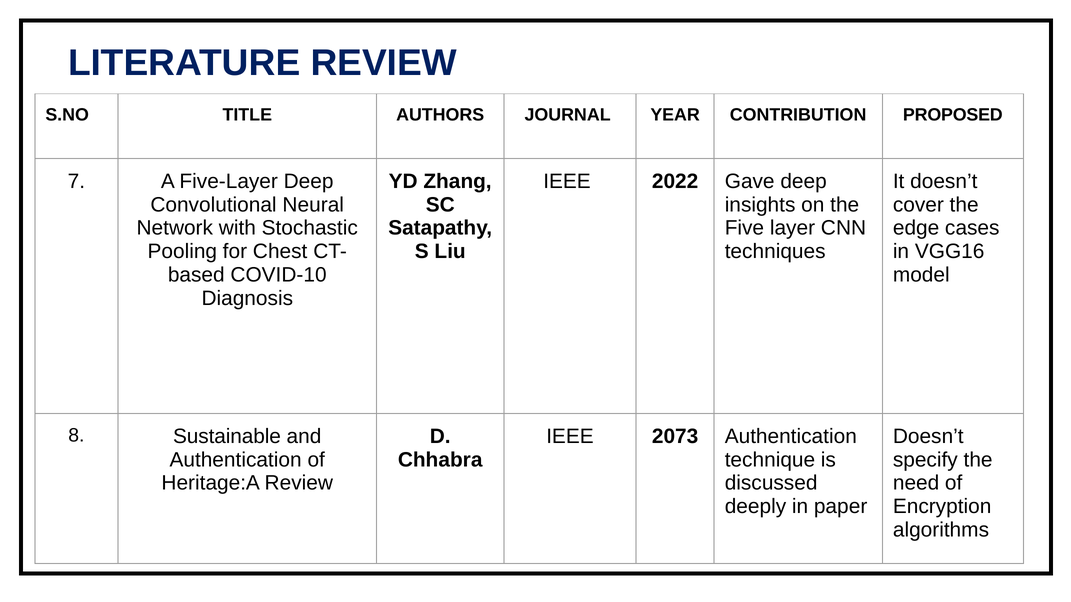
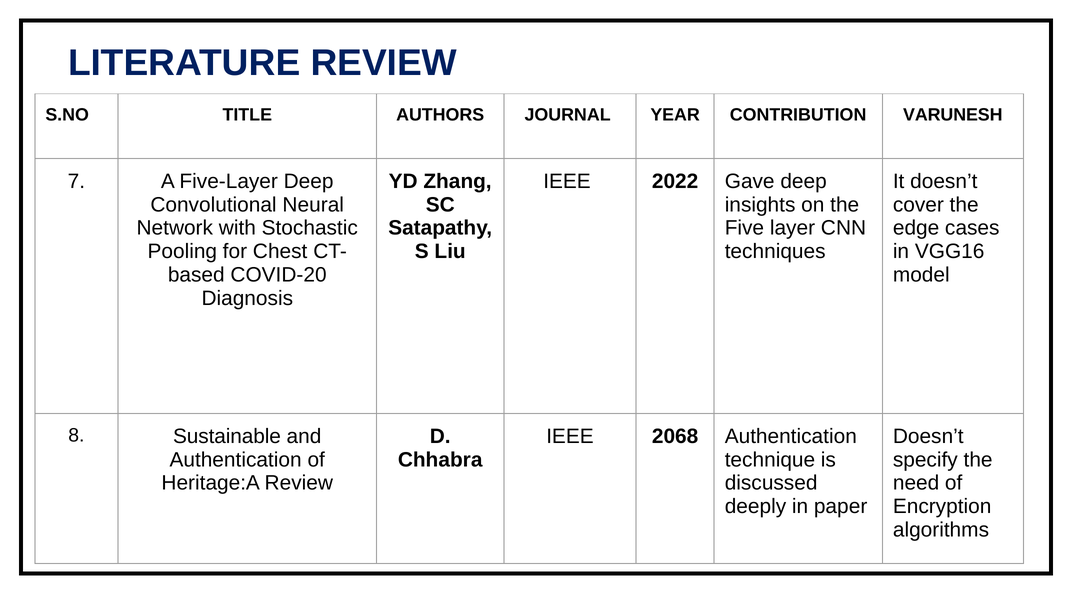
PROPOSED: PROPOSED -> VARUNESH
COVID-10: COVID-10 -> COVID-20
2073: 2073 -> 2068
